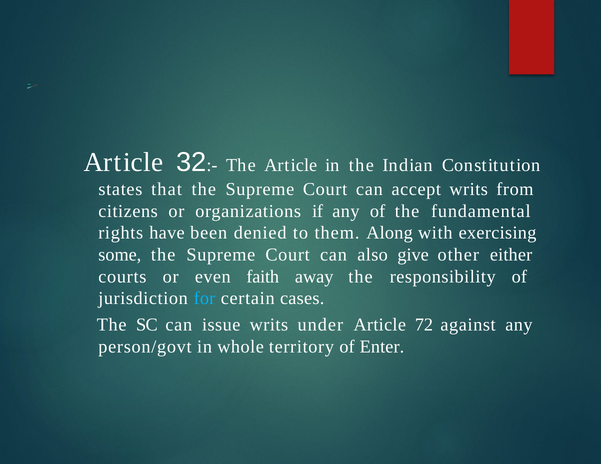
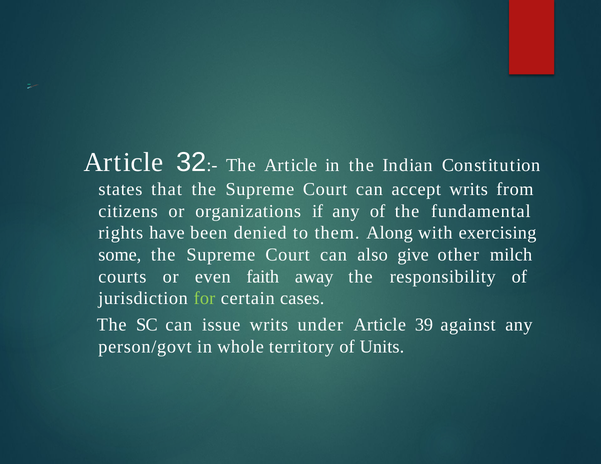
either: either -> milch
for colour: light blue -> light green
72: 72 -> 39
Enter: Enter -> Units
